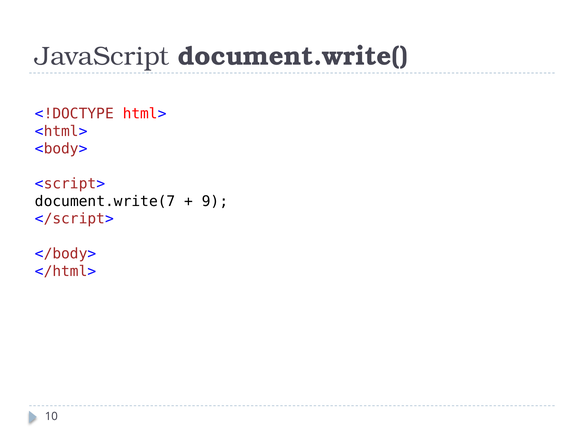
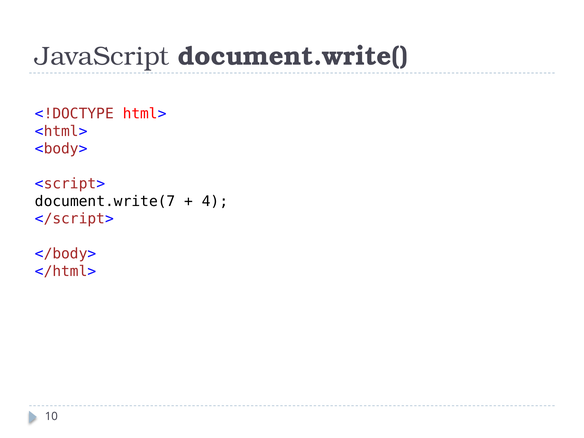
9: 9 -> 4
